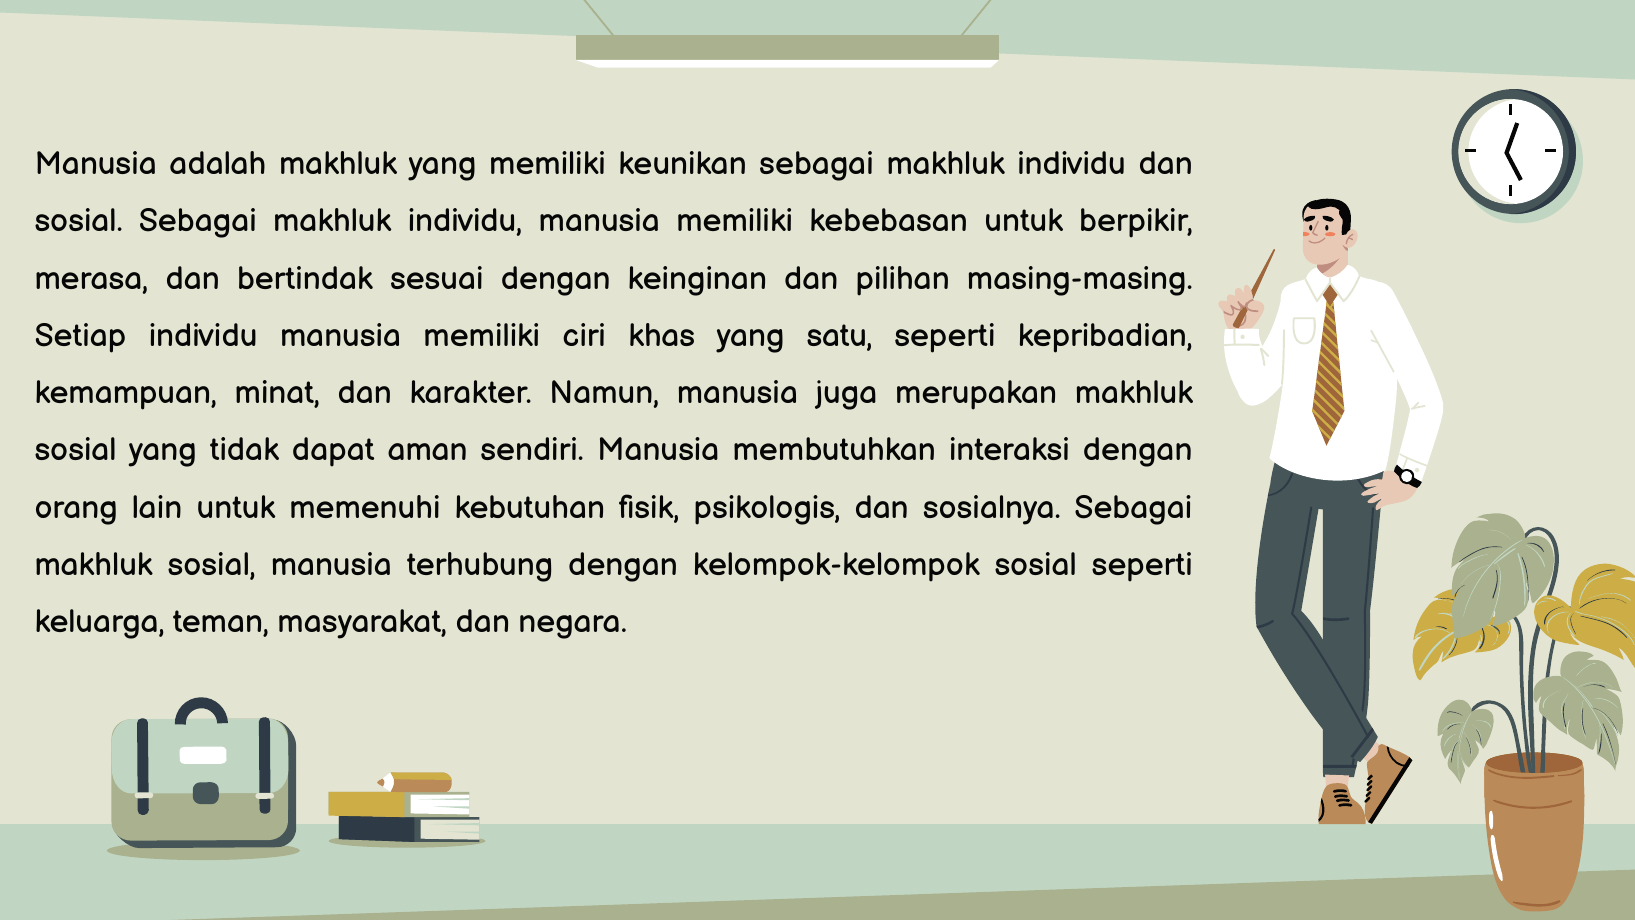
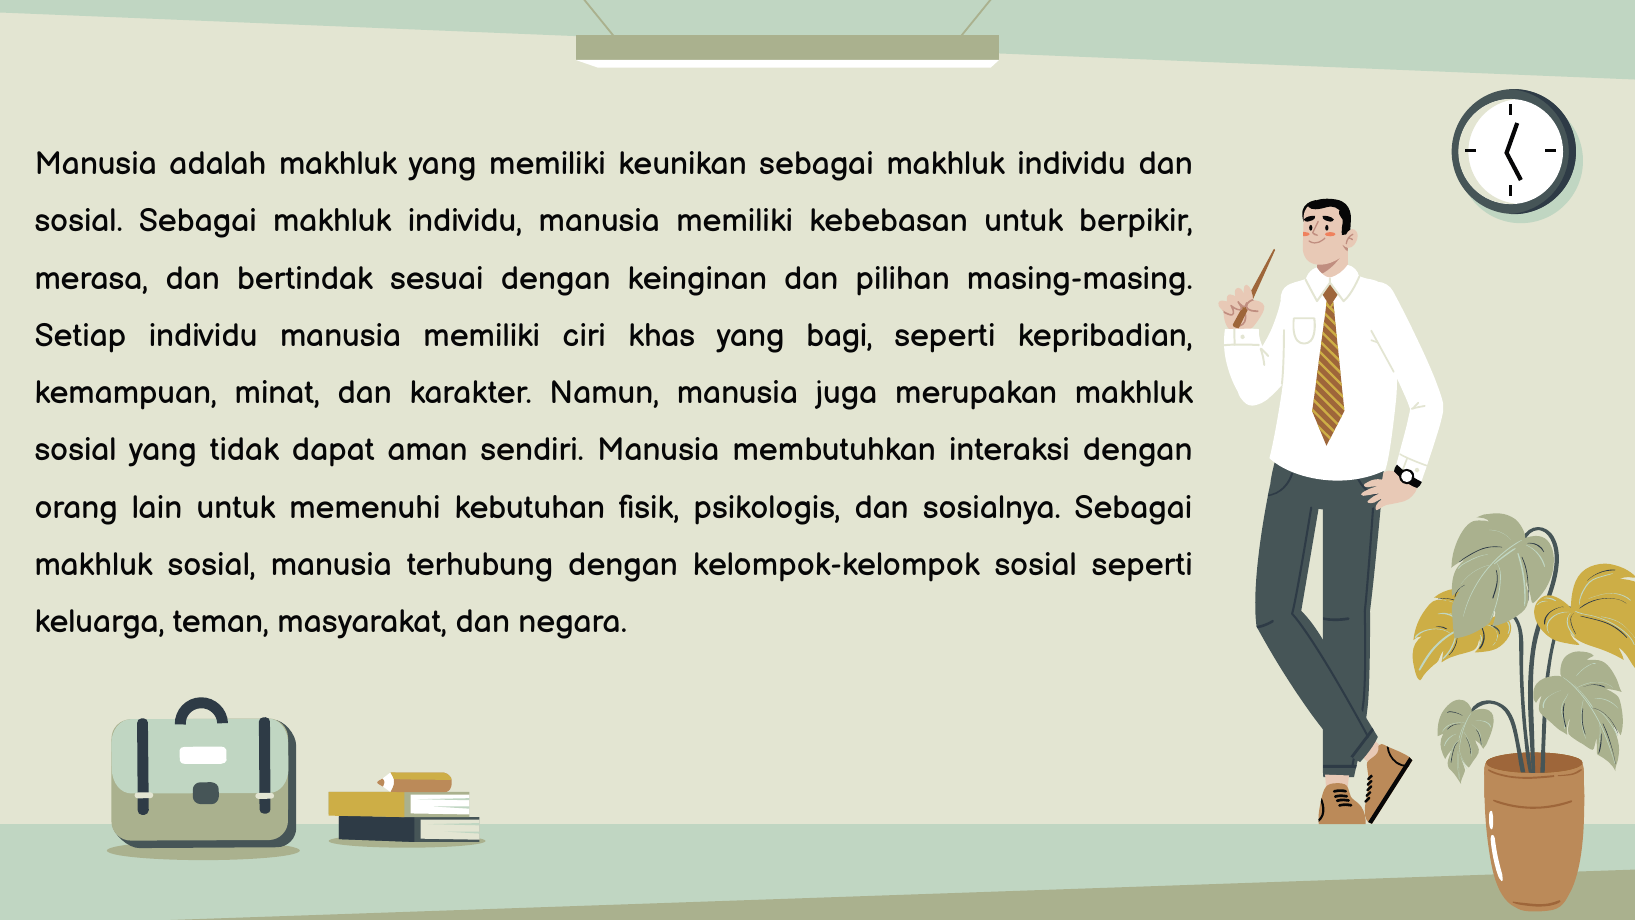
satu: satu -> bagi
